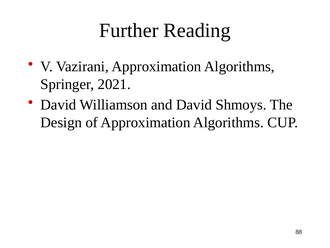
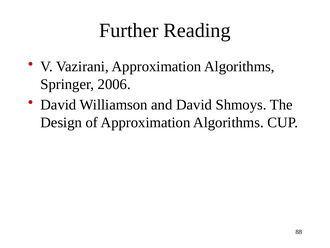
2021: 2021 -> 2006
